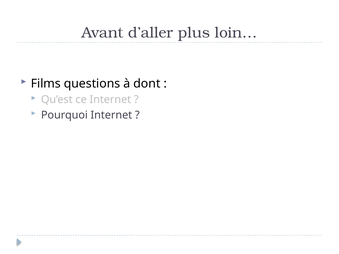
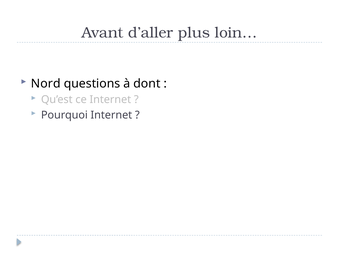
Films: Films -> Nord
